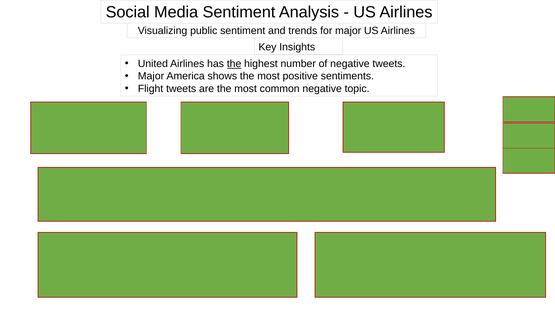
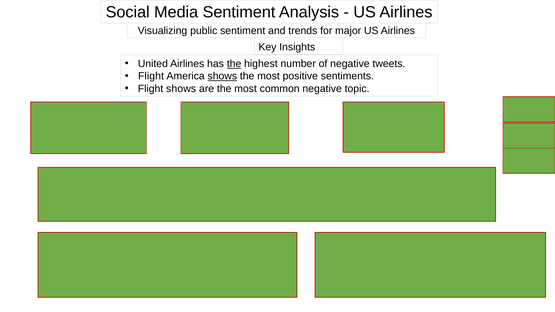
Major at (151, 76): Major -> Flight
shows at (222, 76) underline: none -> present
Flight tweets: tweets -> shows
